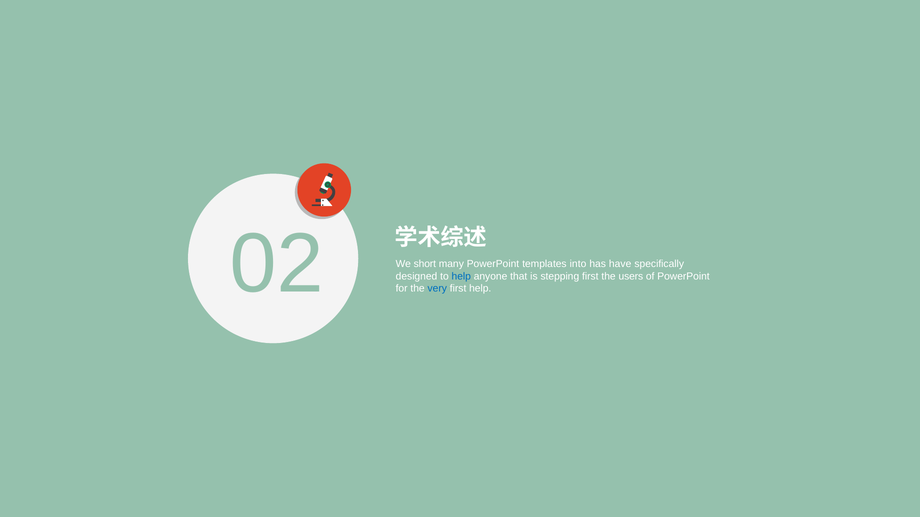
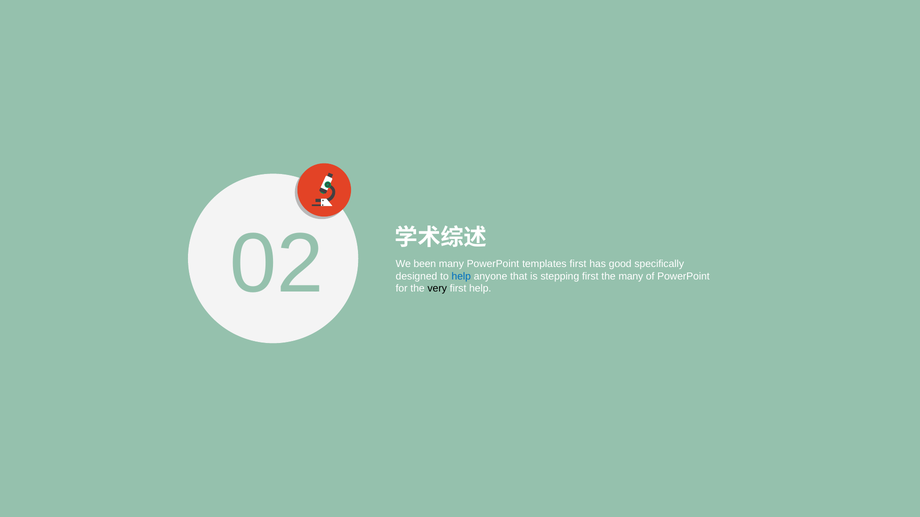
short: short -> been
templates into: into -> first
have: have -> good
the users: users -> many
very colour: blue -> black
